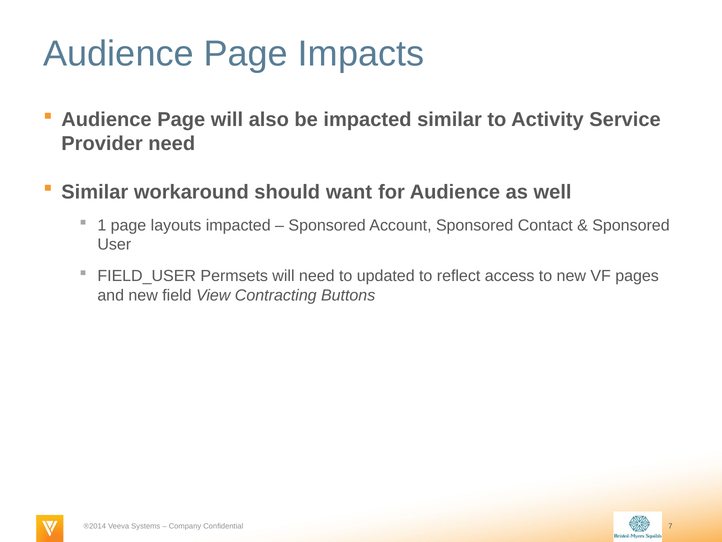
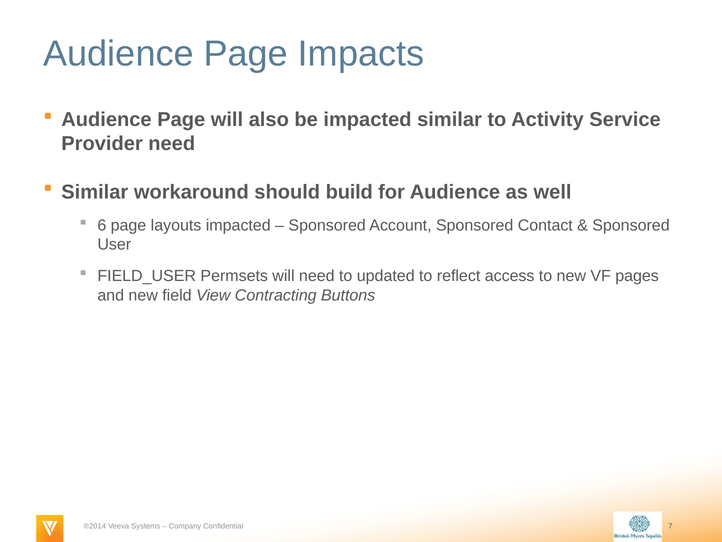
want: want -> build
1: 1 -> 6
